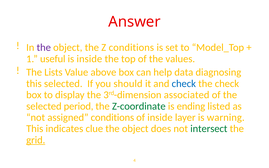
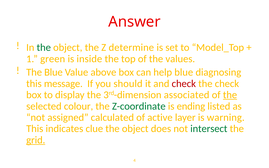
the at (44, 48) colour: purple -> green
Z conditions: conditions -> determine
useful: useful -> green
The Lists: Lists -> Blue
help data: data -> blue
this selected: selected -> message
check at (184, 84) colour: blue -> red
the at (230, 95) underline: none -> present
period: period -> colour
assigned conditions: conditions -> calculated
of inside: inside -> active
